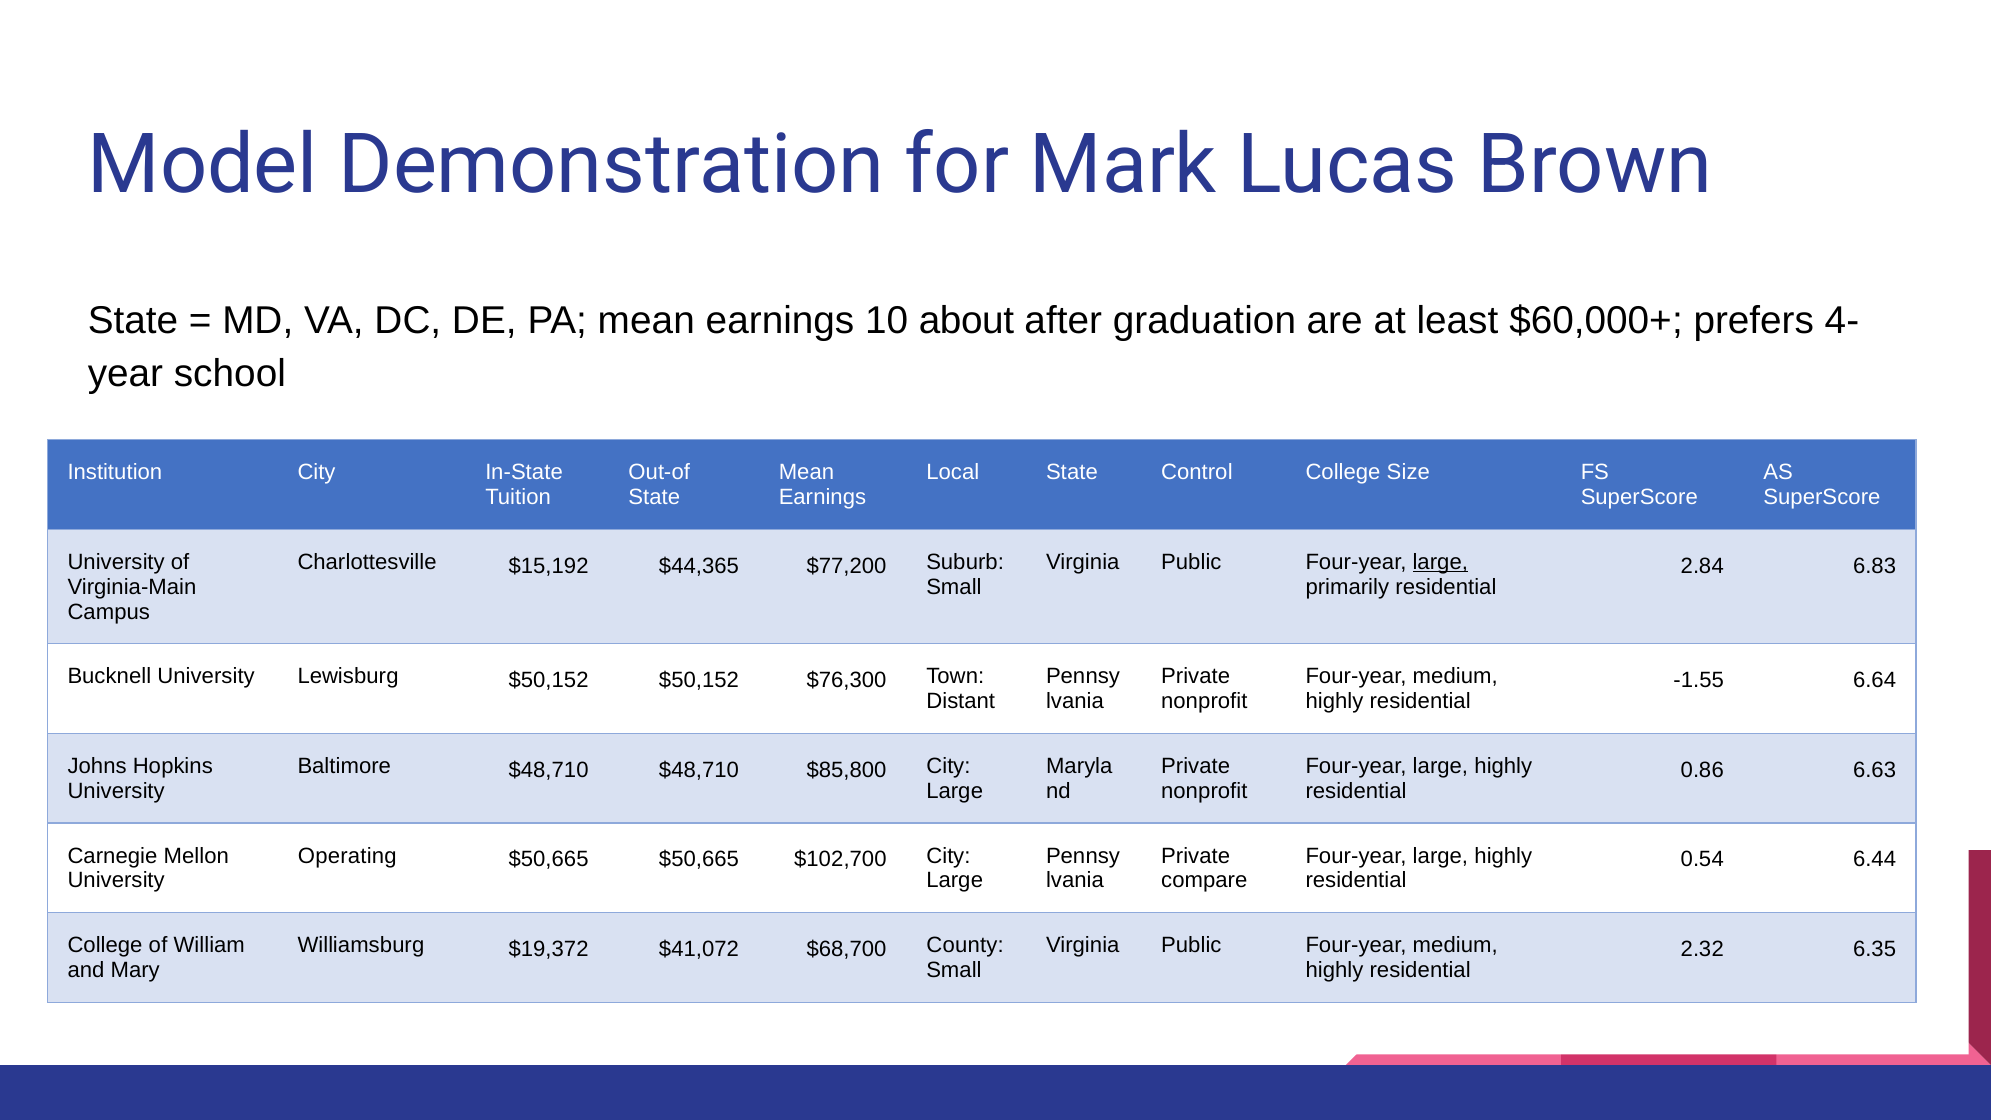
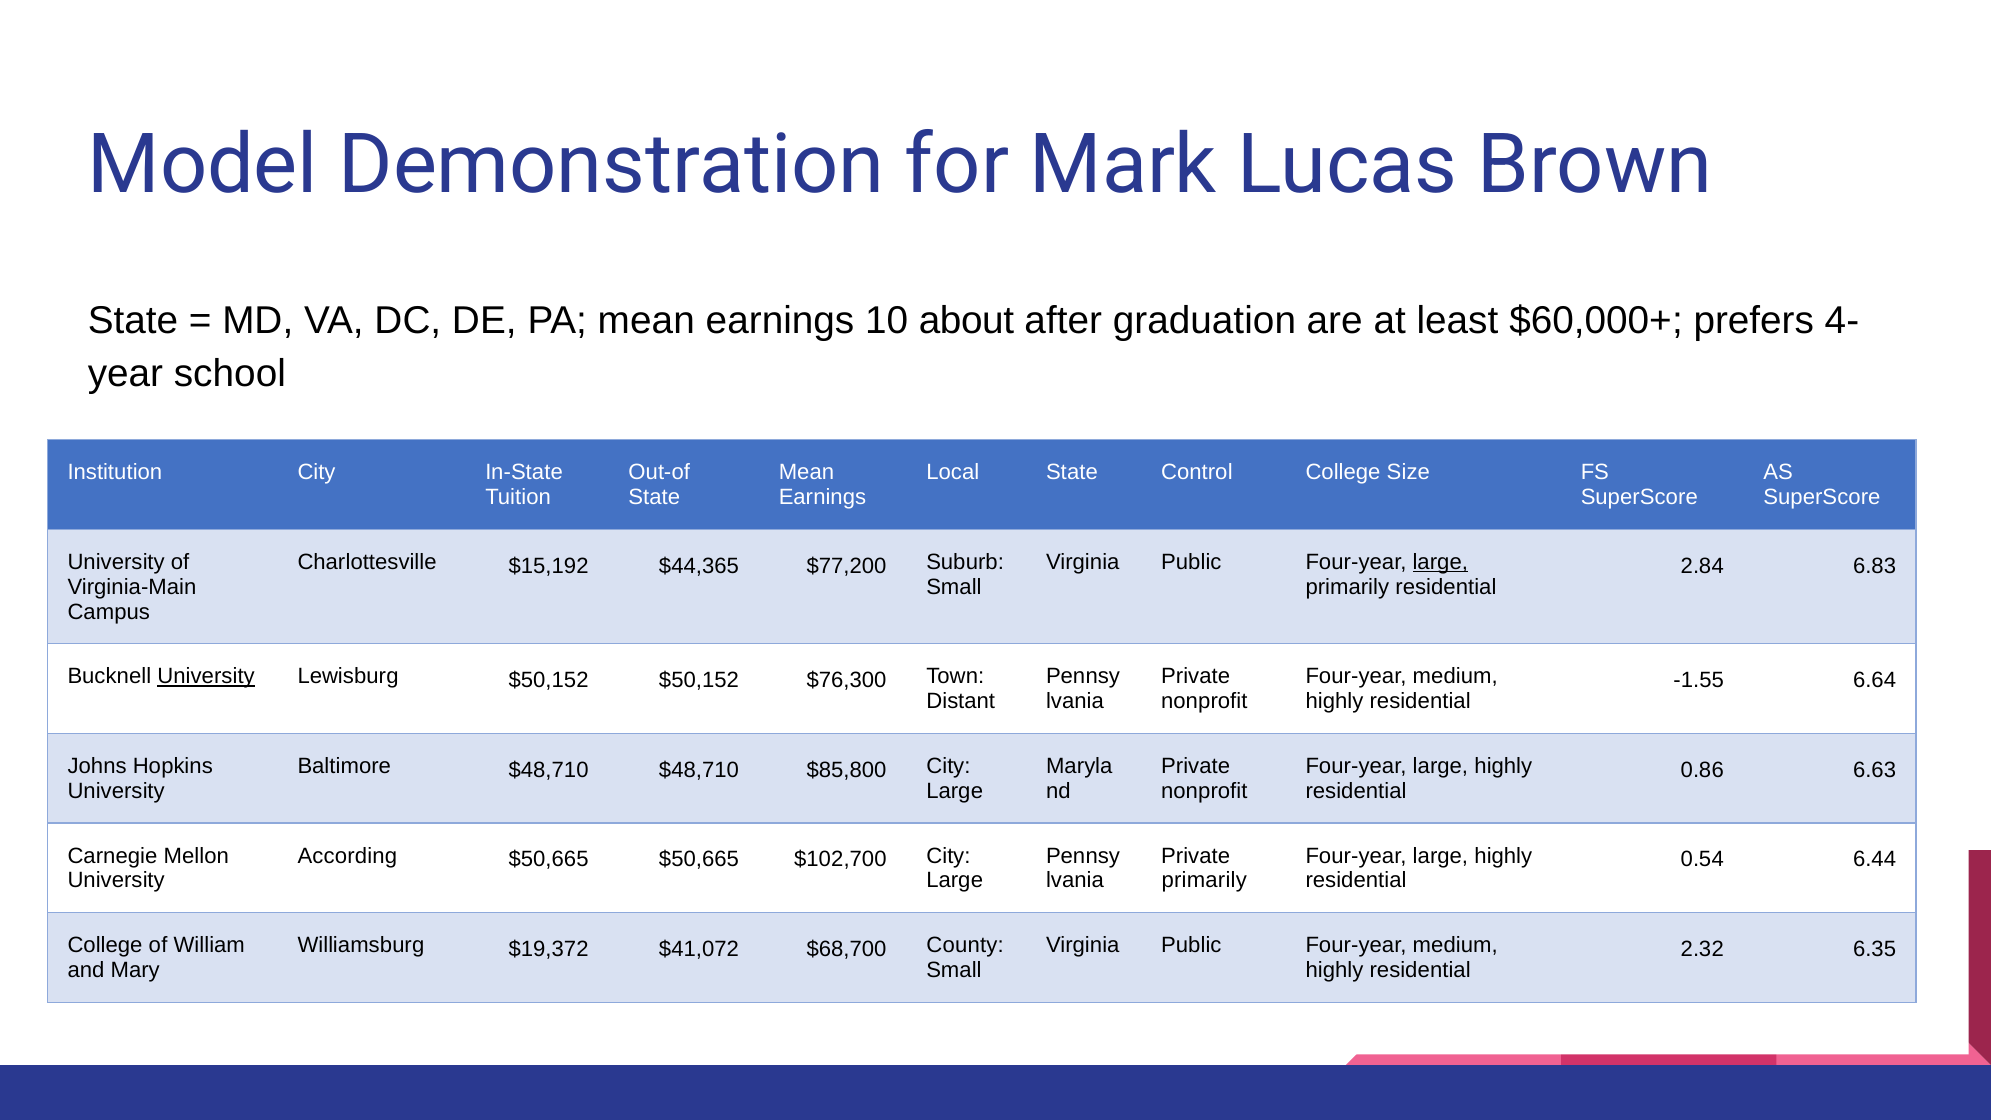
University at (206, 677) underline: none -> present
Operating: Operating -> According
compare at (1204, 881): compare -> primarily
